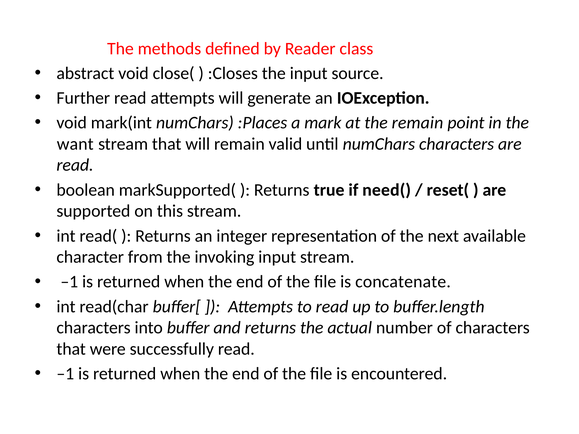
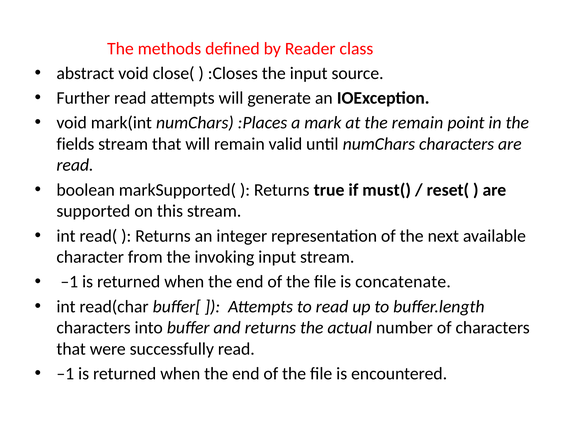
want: want -> fields
need(: need( -> must(
